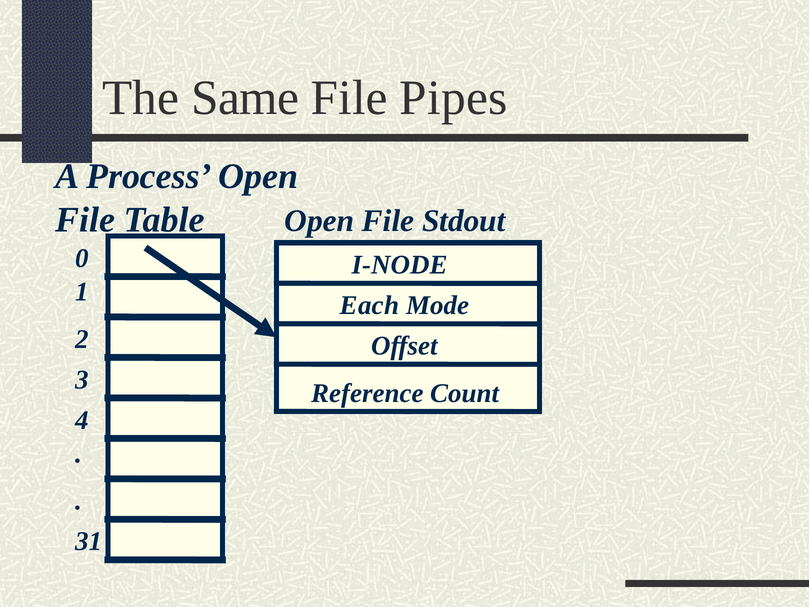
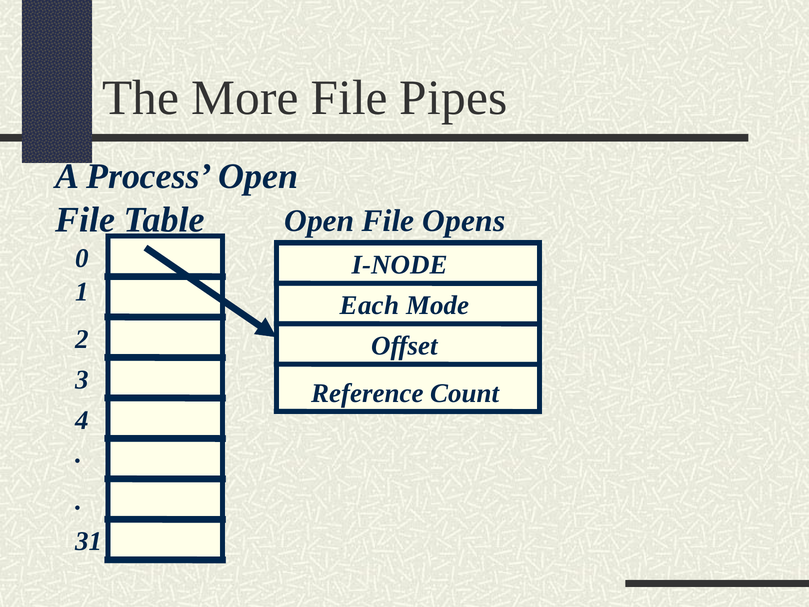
Same: Same -> More
Stdout: Stdout -> Opens
